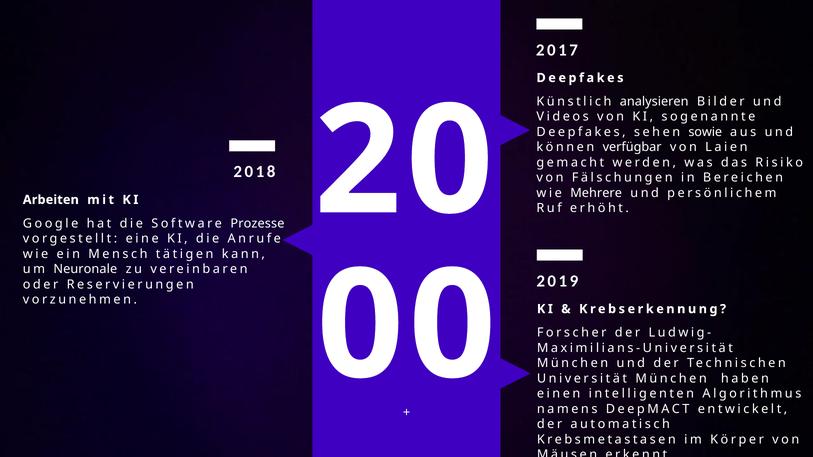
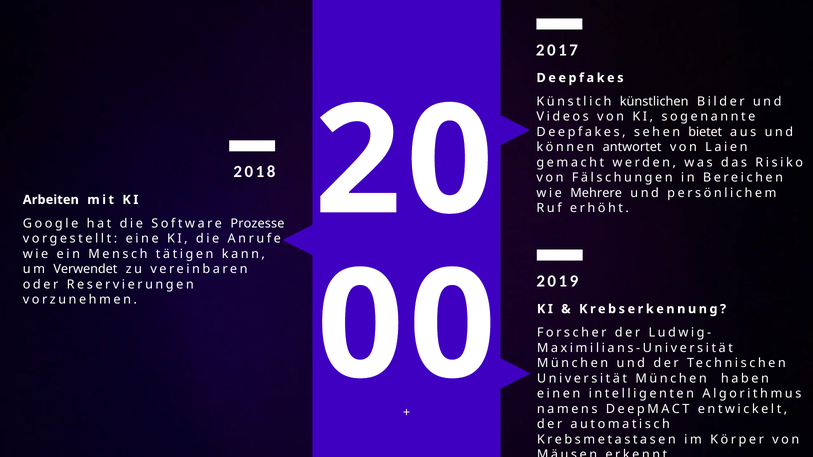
analysieren: analysieren -> künstlichen
sowie: sowie -> bietet
verfügbar: verfügbar -> antwortet
Neuronale: Neuronale -> Verwendet
